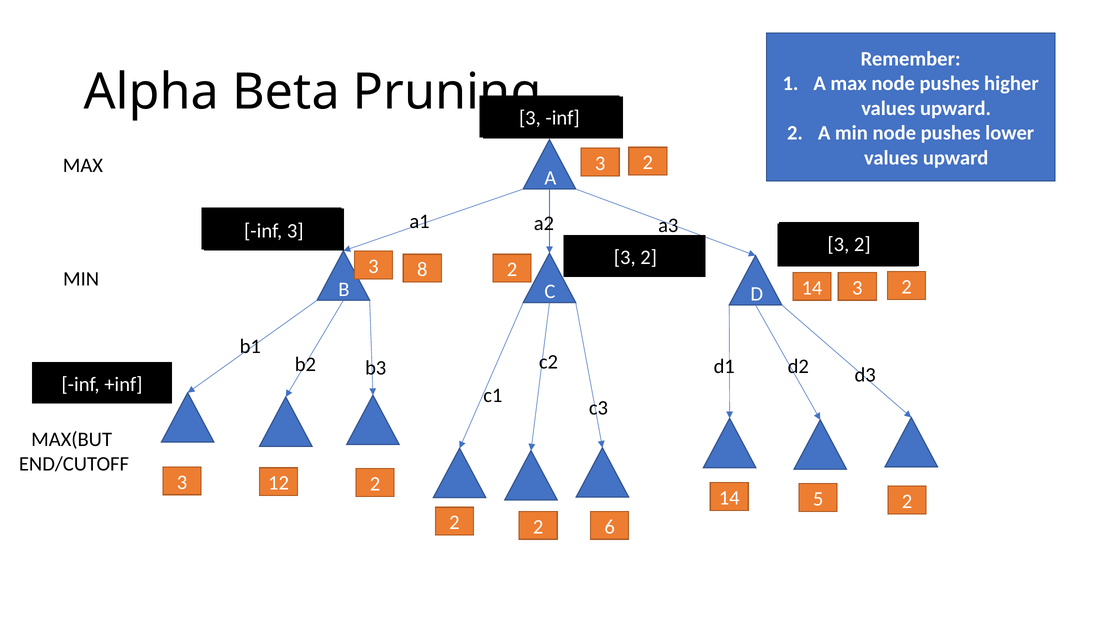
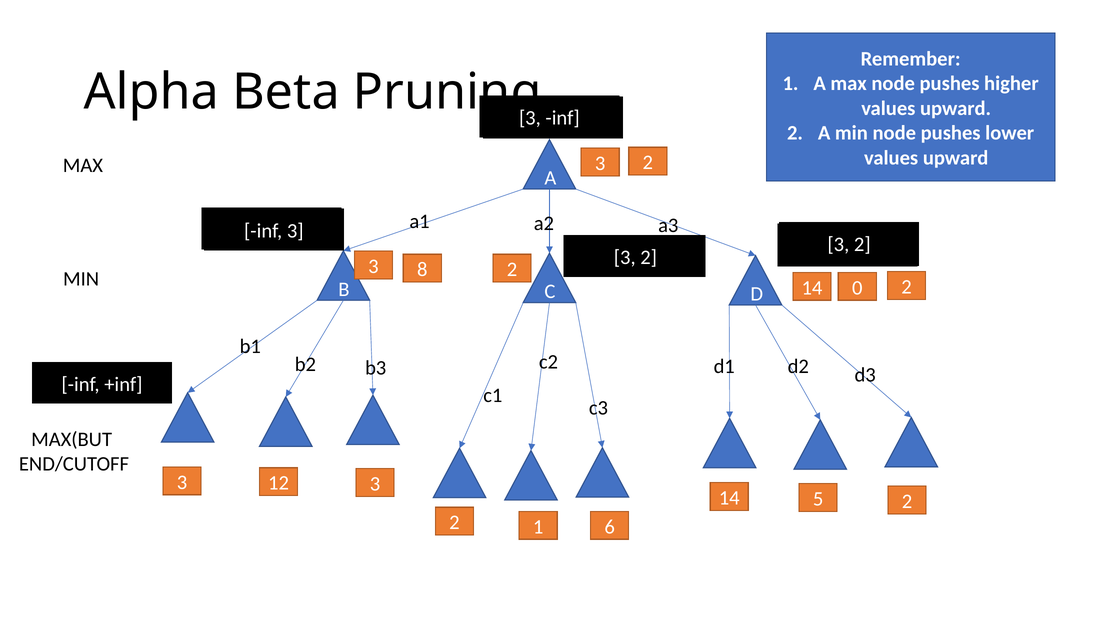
3 at (857, 288): 3 -> 0
12 2: 2 -> 3
2 at (538, 527): 2 -> 1
